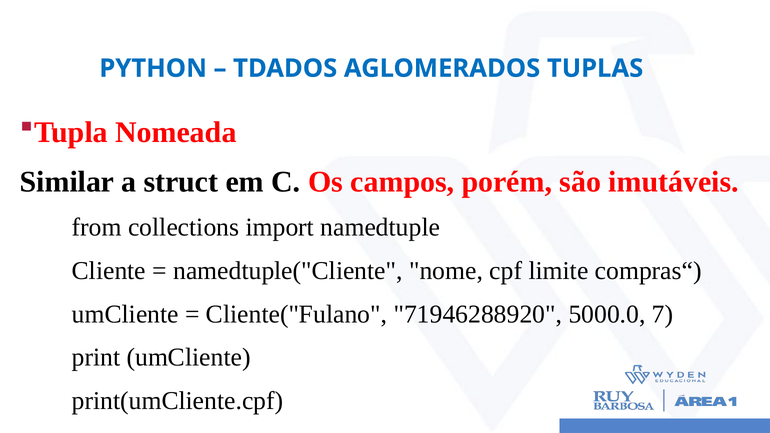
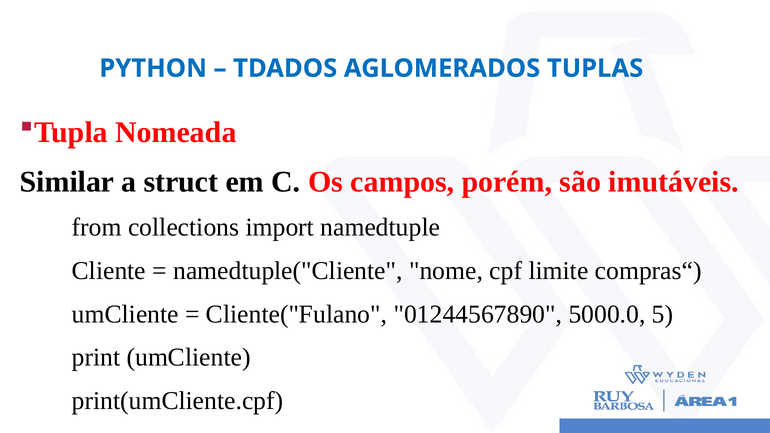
71946288920: 71946288920 -> 01244567890
7: 7 -> 5
